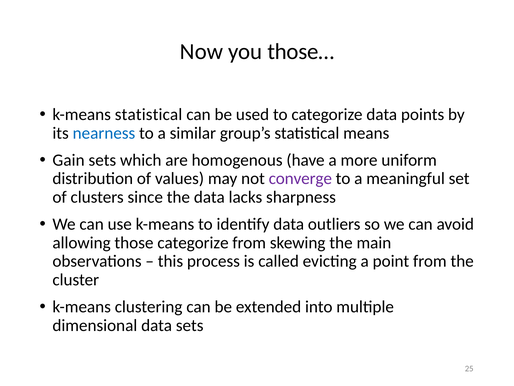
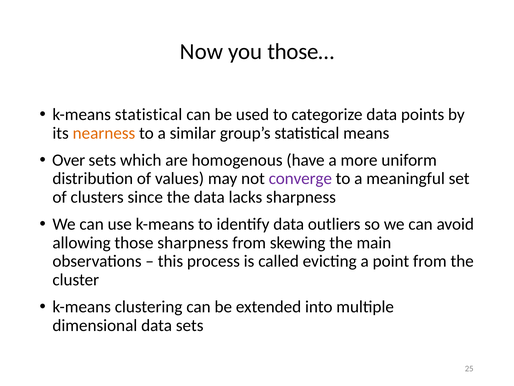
nearness colour: blue -> orange
Gain: Gain -> Over
those categorize: categorize -> sharpness
